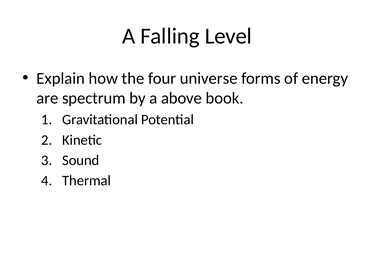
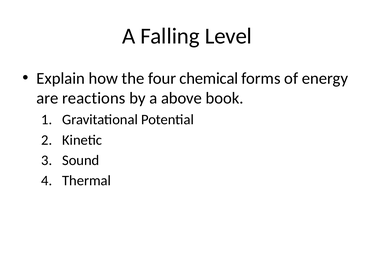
universe: universe -> chemical
spectrum: spectrum -> reactions
